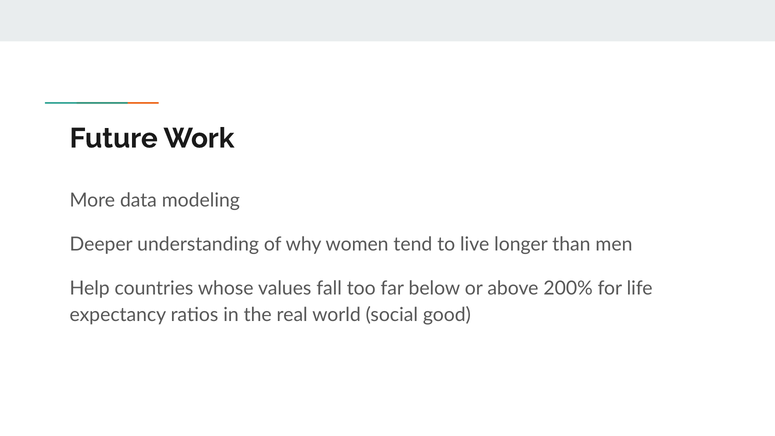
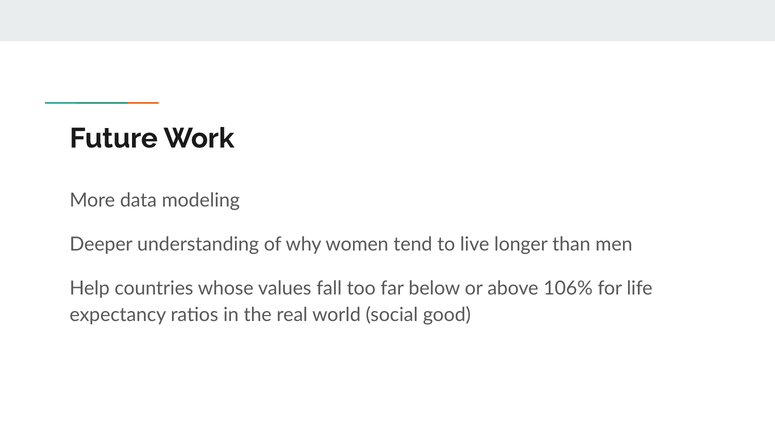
200%: 200% -> 106%
